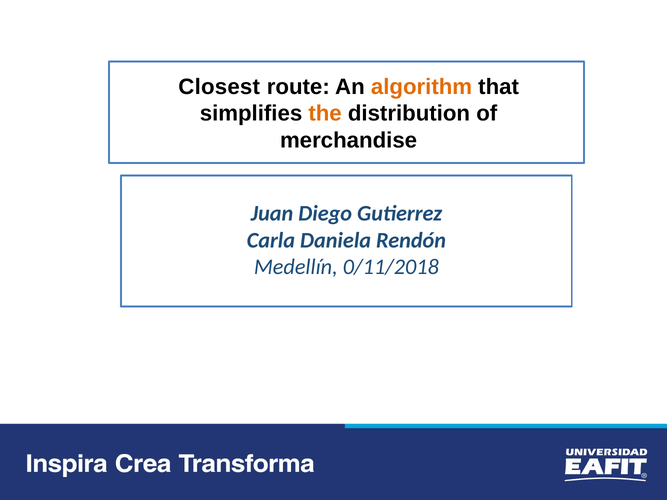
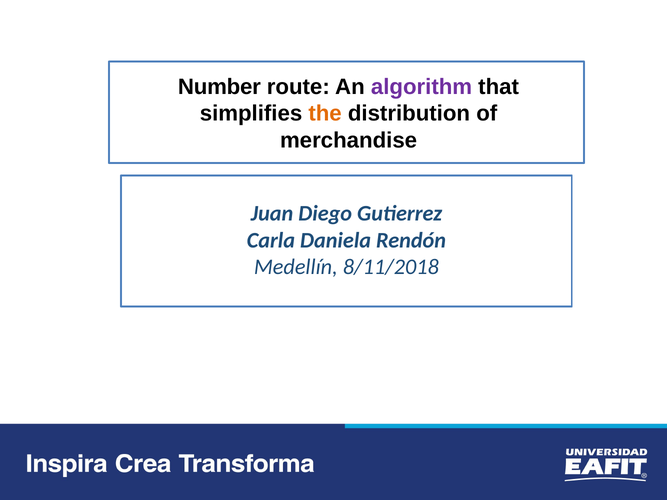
Closest: Closest -> Number
algorithm colour: orange -> purple
0/11/2018: 0/11/2018 -> 8/11/2018
